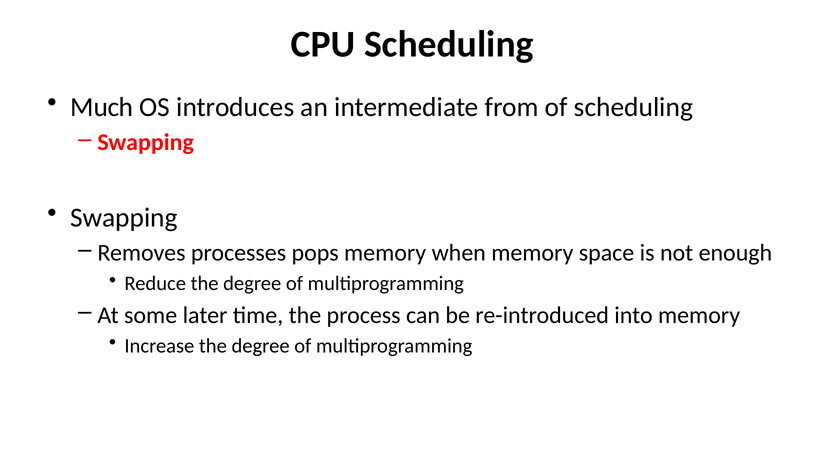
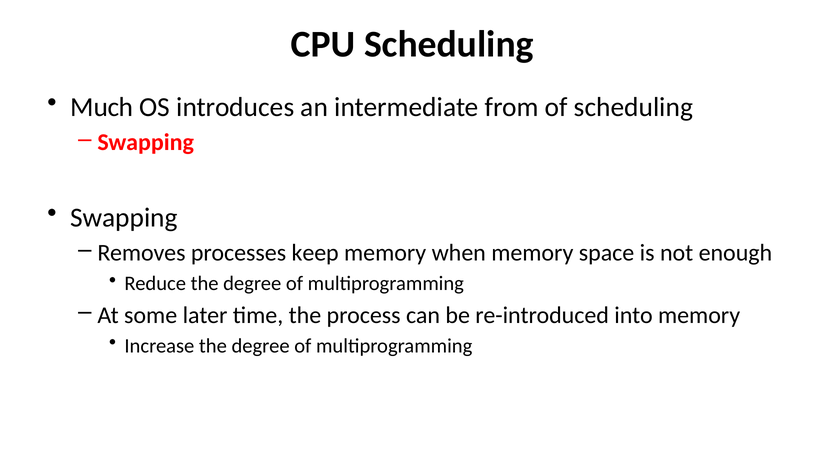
pops: pops -> keep
